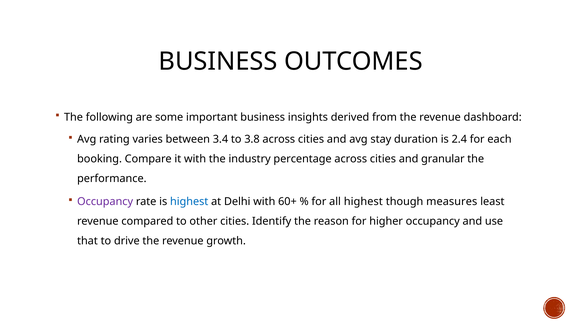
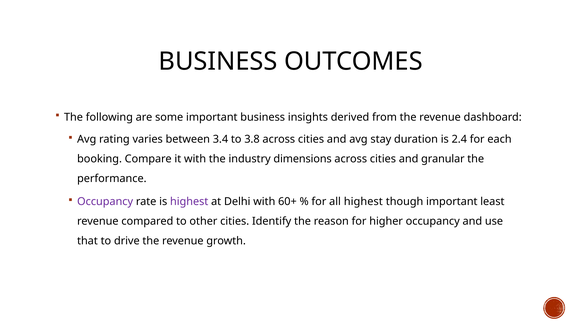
percentage: percentage -> dimensions
highest at (189, 202) colour: blue -> purple
though measures: measures -> important
